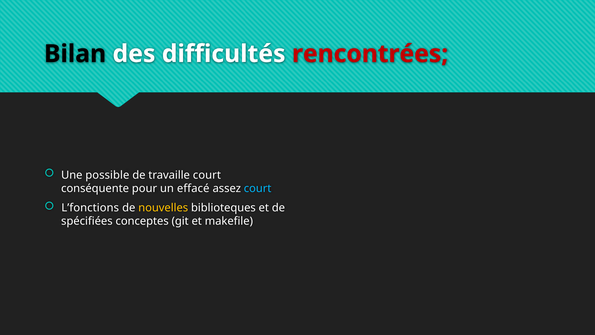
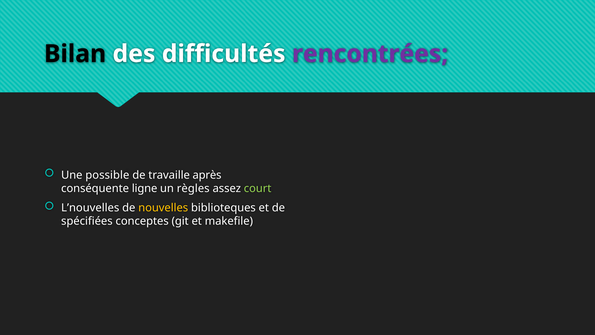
rencontrées colour: red -> purple
travaille court: court -> après
pour: pour -> ligne
effacé: effacé -> règles
court at (258, 188) colour: light blue -> light green
L’fonctions: L’fonctions -> L’nouvelles
